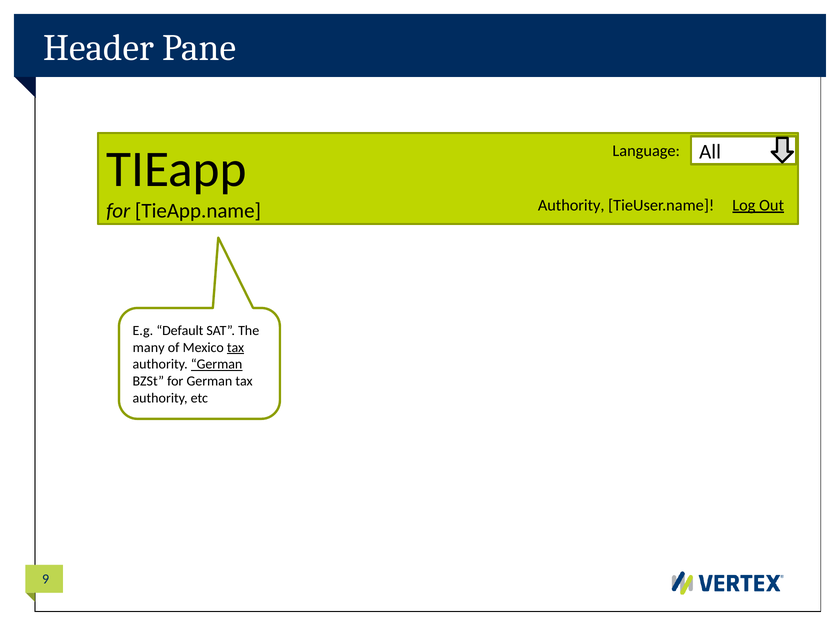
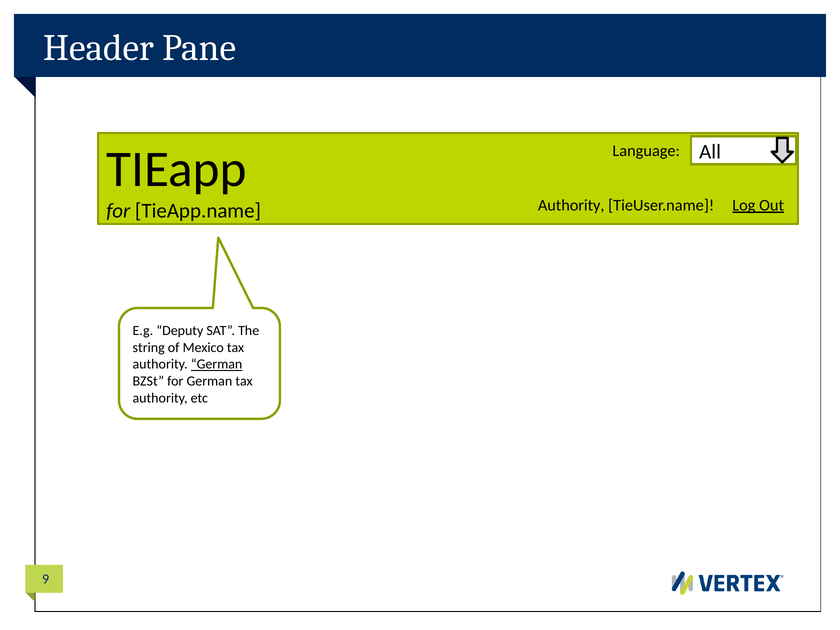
Default: Default -> Deputy
many: many -> string
tax at (236, 348) underline: present -> none
